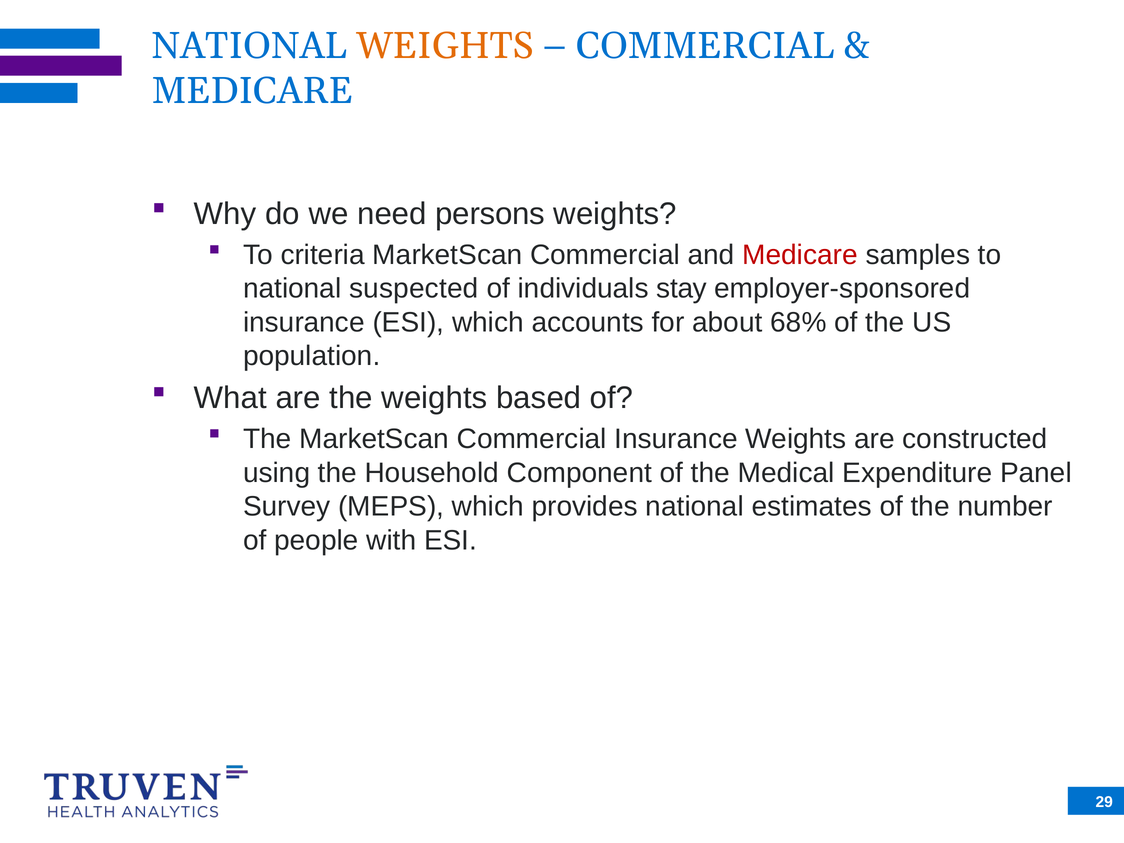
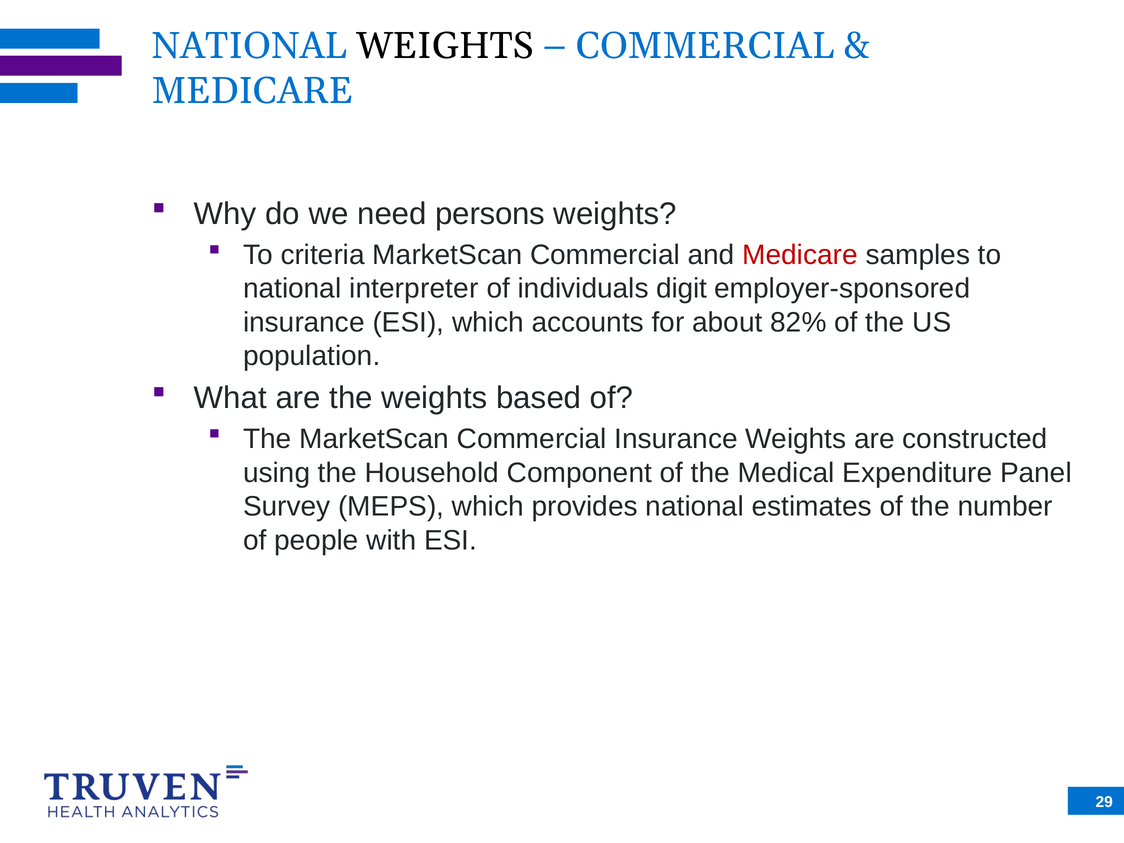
WEIGHTS at (445, 46) colour: orange -> black
suspected: suspected -> interpreter
stay: stay -> digit
68%: 68% -> 82%
